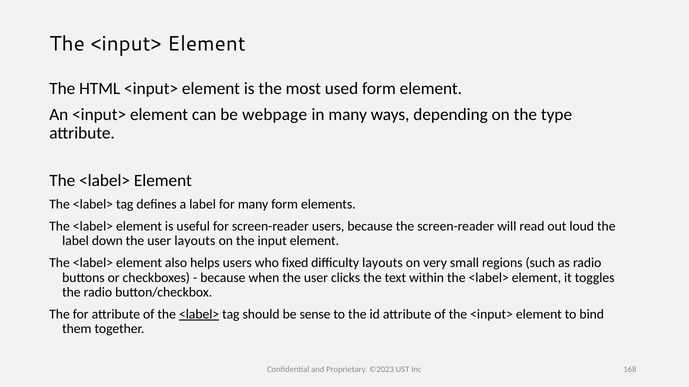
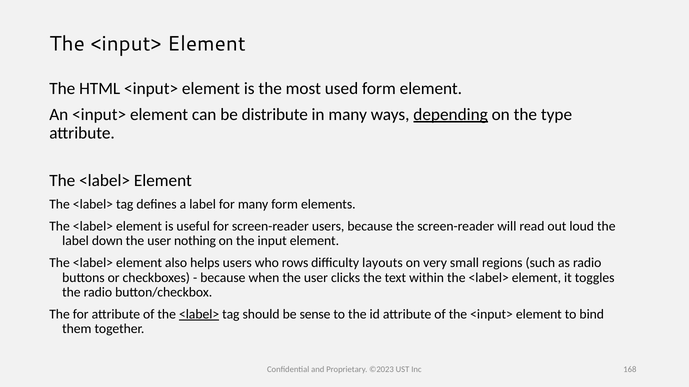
webpage: webpage -> distribute
depending underline: none -> present
user layouts: layouts -> nothing
fixed: fixed -> rows
